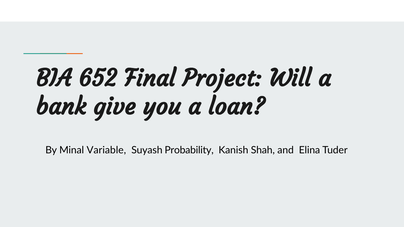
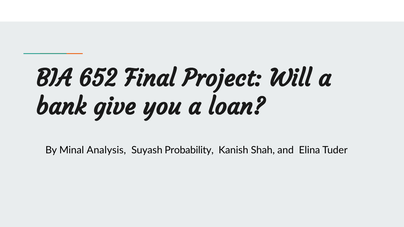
Variable: Variable -> Analysis
